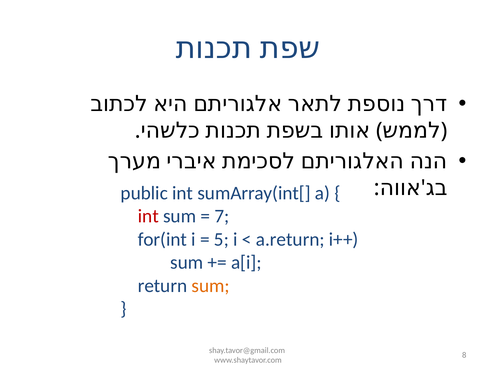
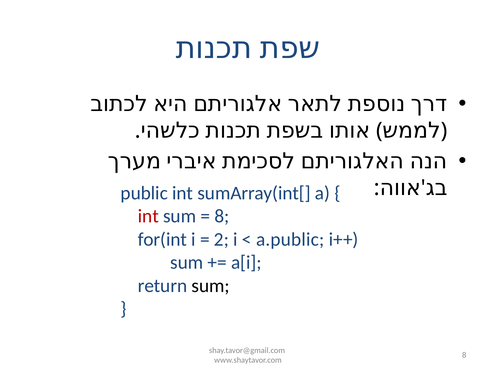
7 at (222, 216): 7 -> 8
5: 5 -> 2
a.return: a.return -> a.public
sum at (211, 286) colour: orange -> black
